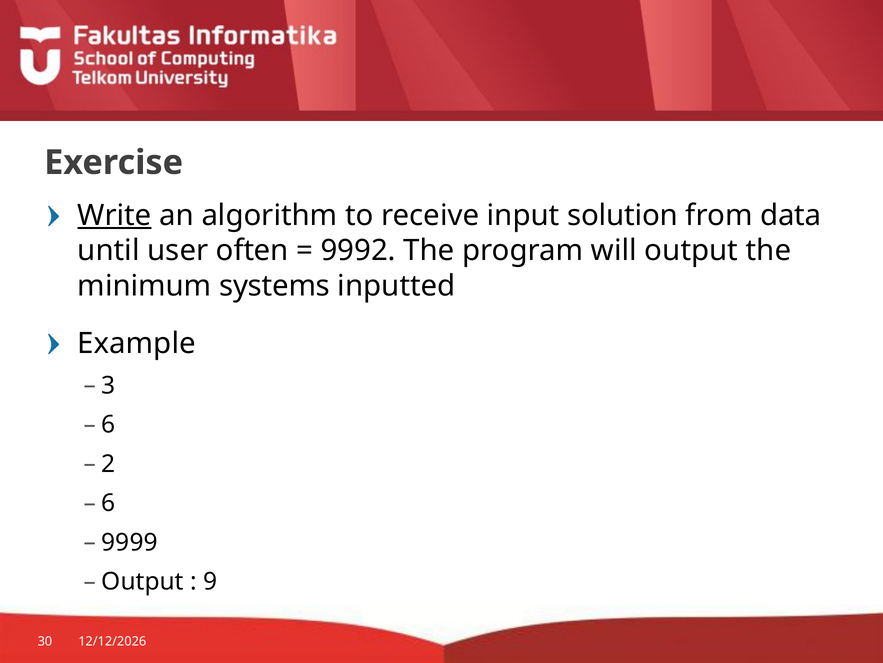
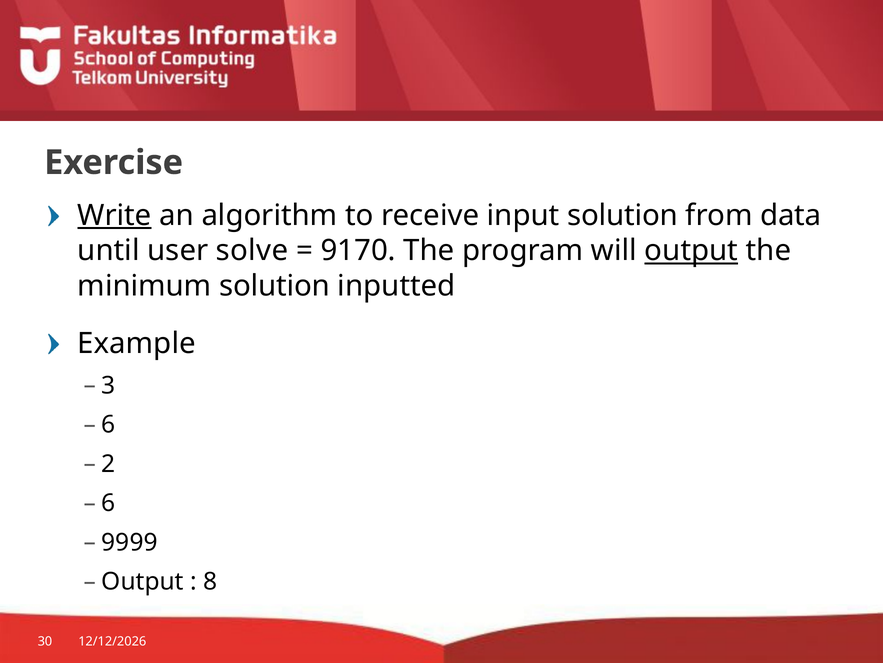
often: often -> solve
9992: 9992 -> 9170
output at (691, 250) underline: none -> present
minimum systems: systems -> solution
9: 9 -> 8
